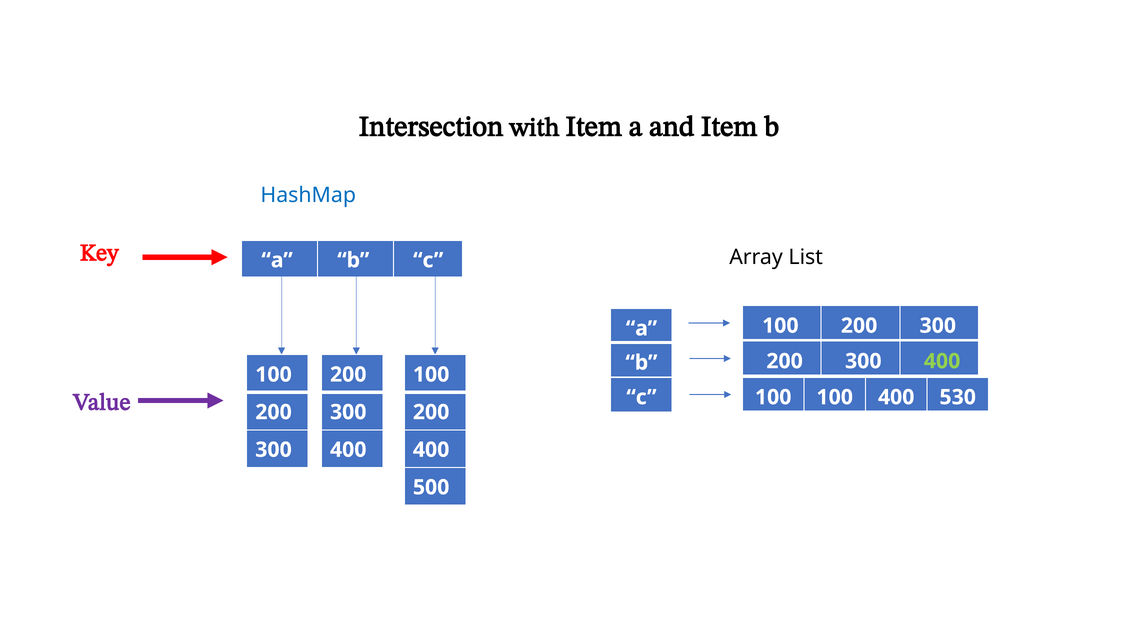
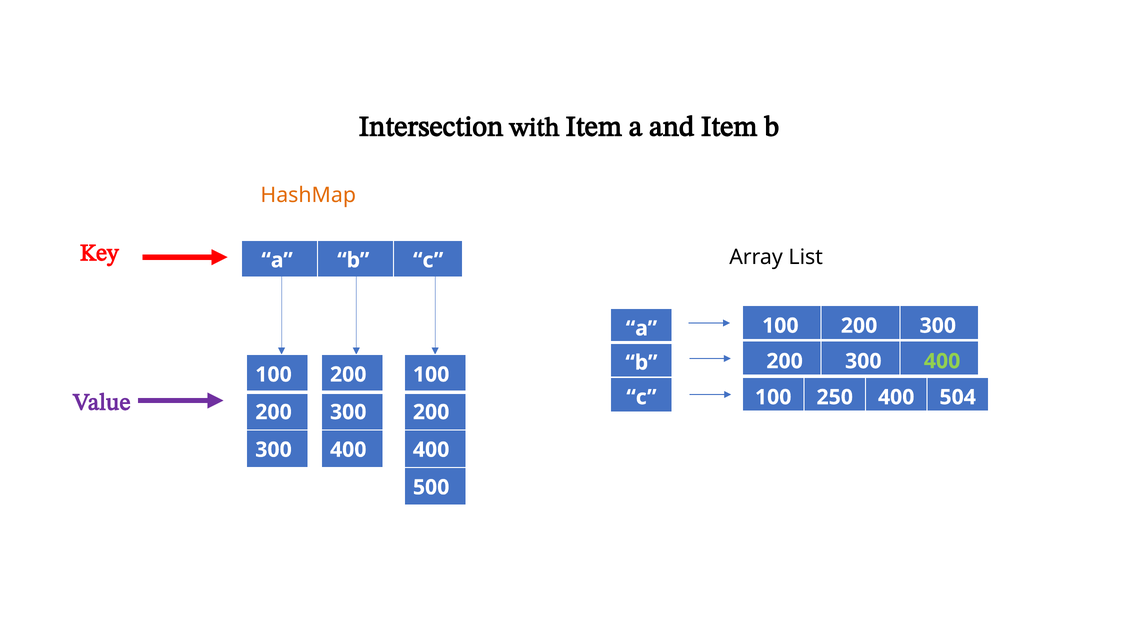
HashMap colour: blue -> orange
100 100: 100 -> 250
530: 530 -> 504
